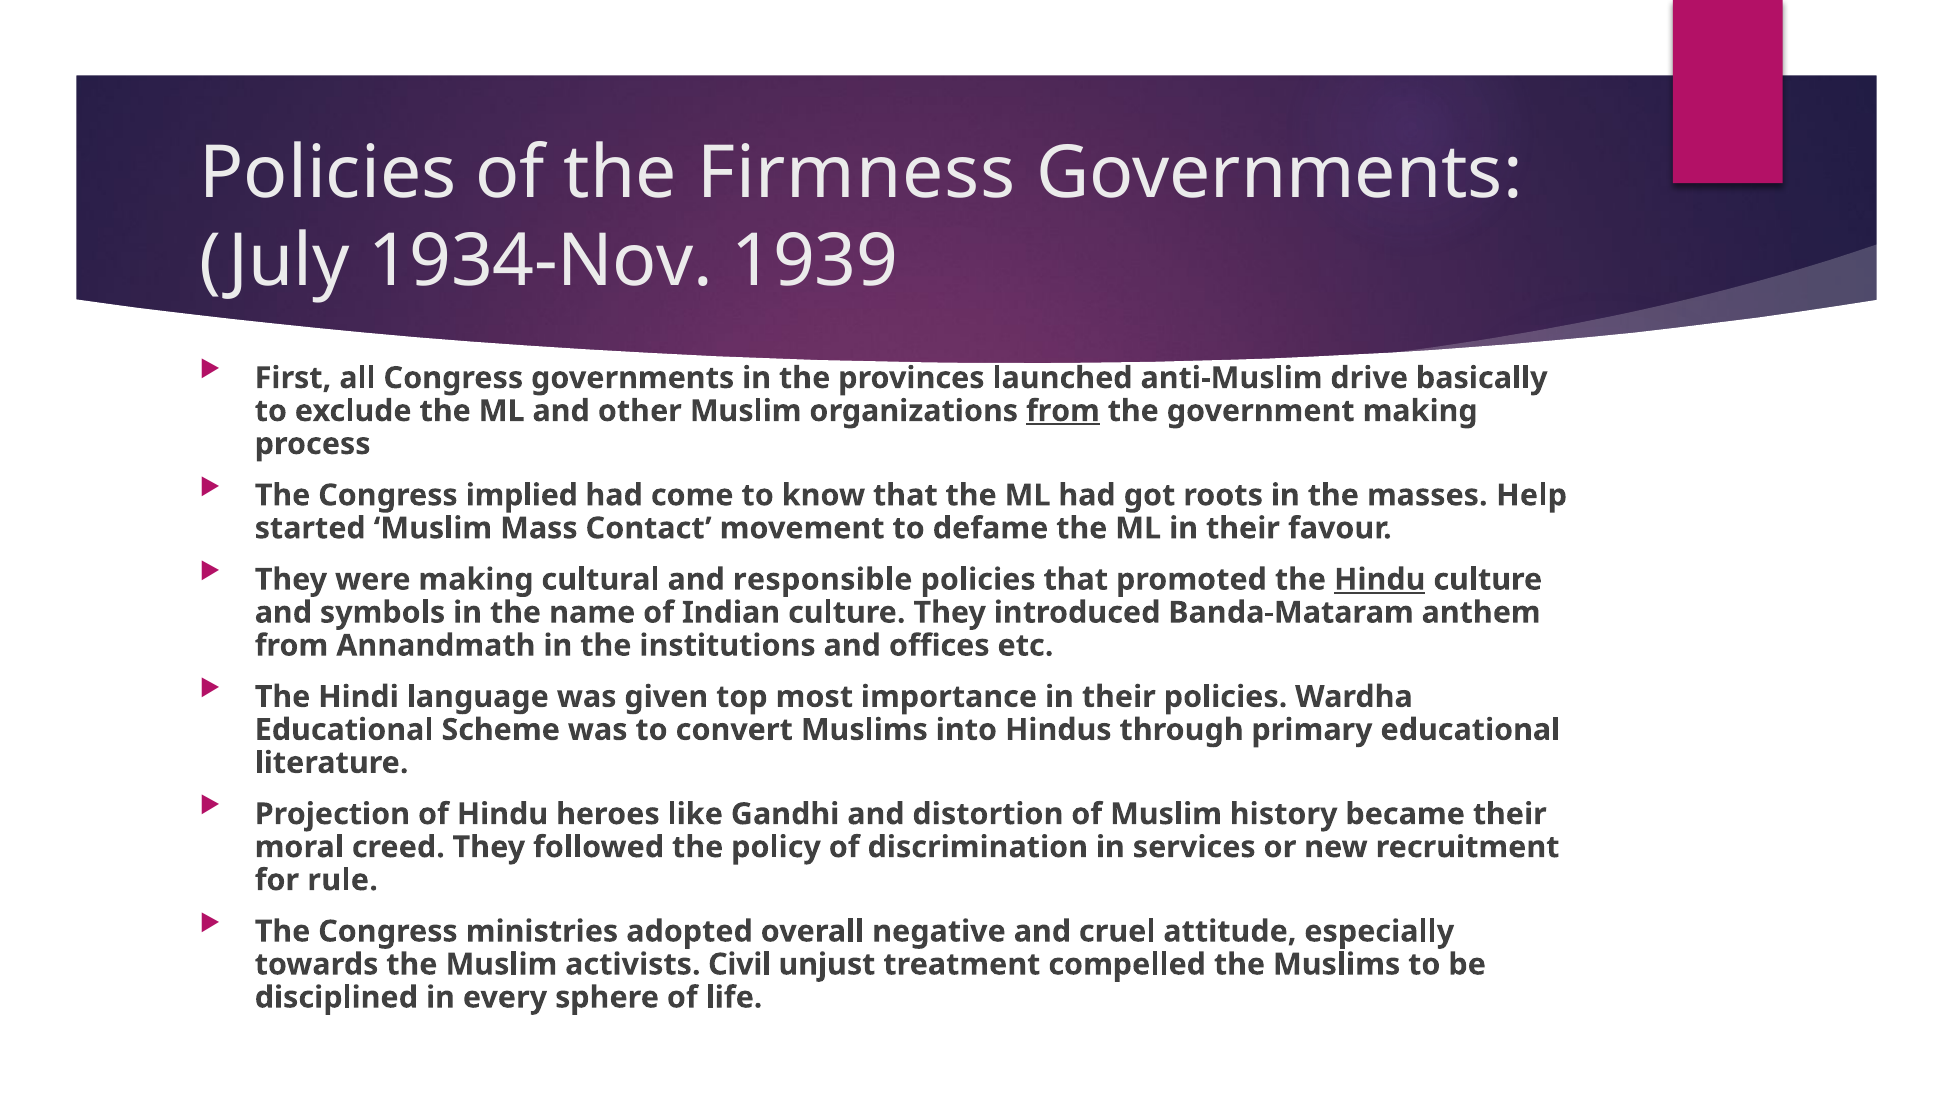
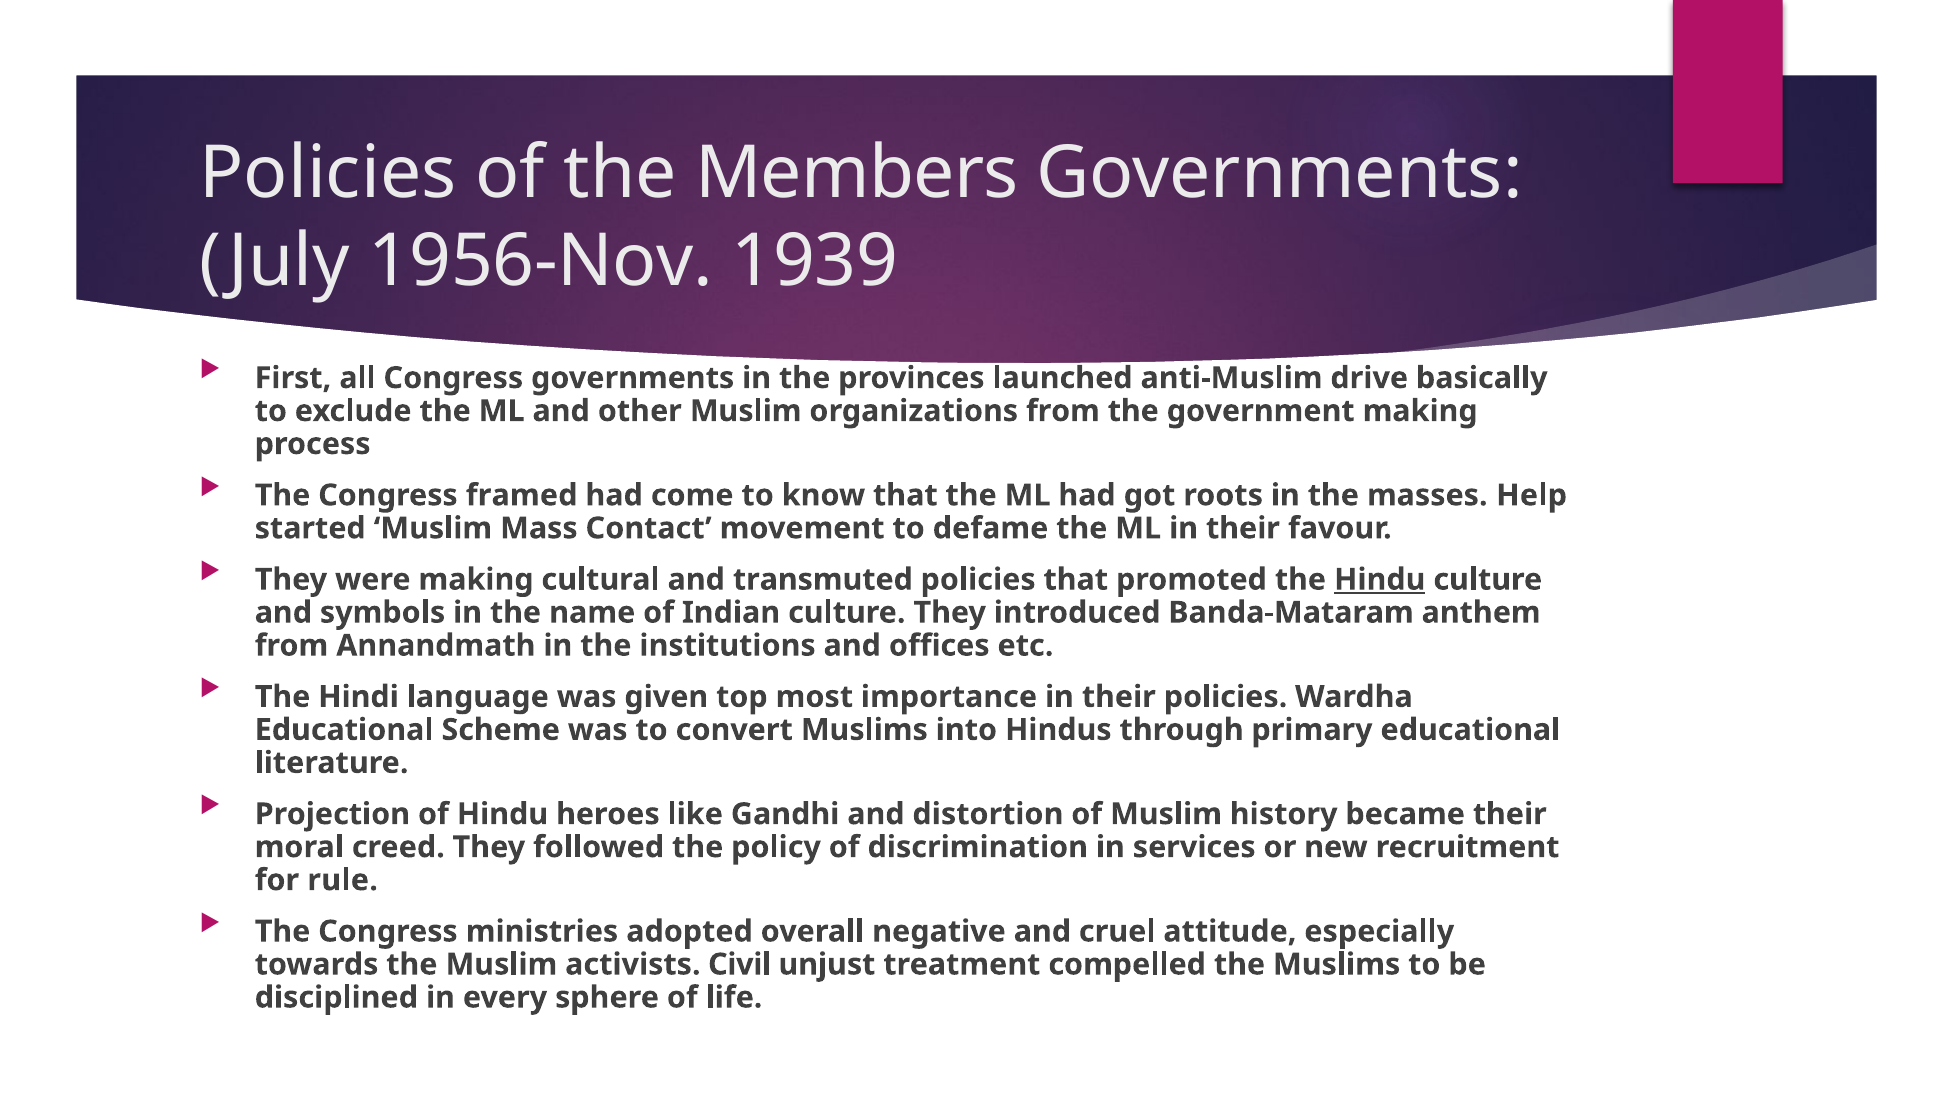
Firmness: Firmness -> Members
1934-Nov: 1934-Nov -> 1956-Nov
from at (1063, 411) underline: present -> none
implied: implied -> framed
responsible: responsible -> transmuted
